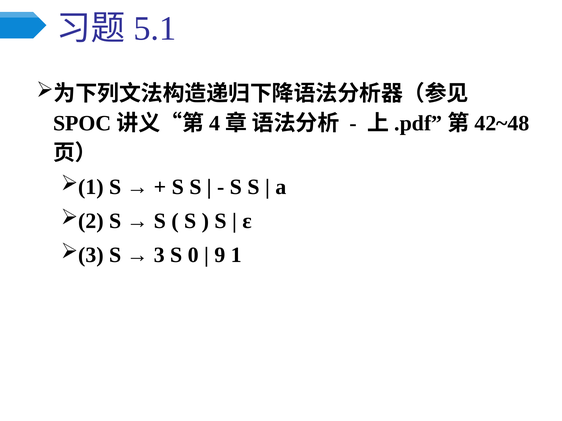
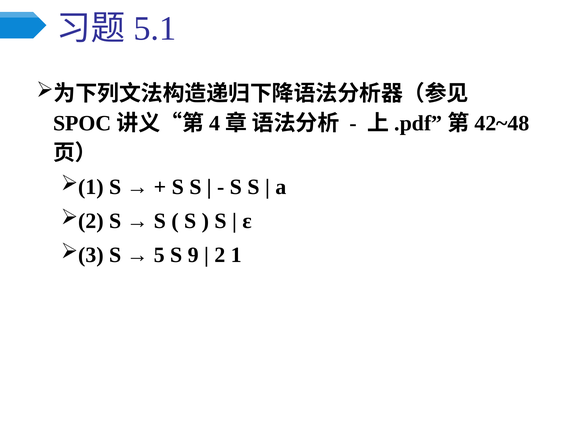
3: 3 -> 5
0: 0 -> 9
9: 9 -> 2
